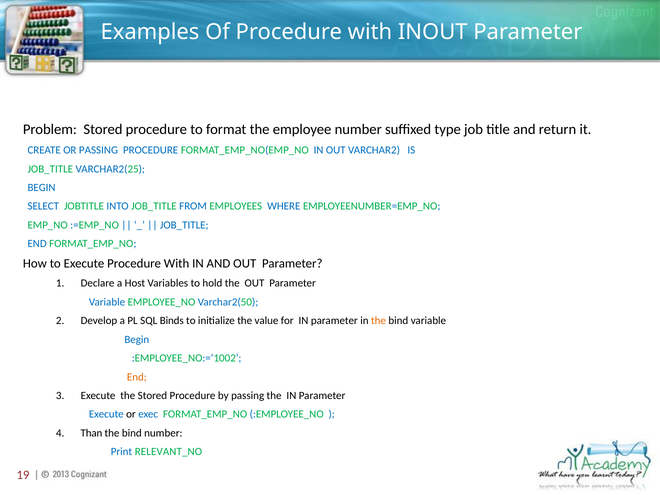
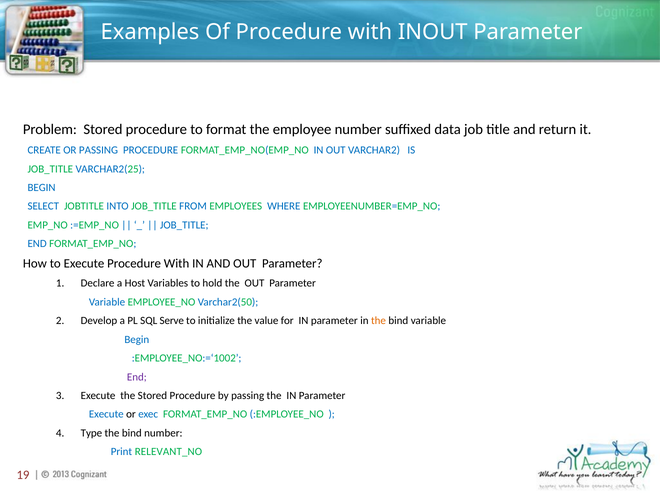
type: type -> data
Binds: Binds -> Serve
End at (137, 377) colour: orange -> purple
Than: Than -> Type
